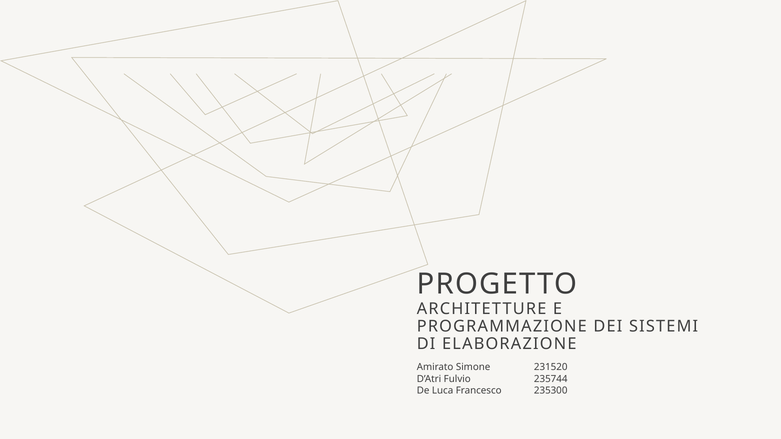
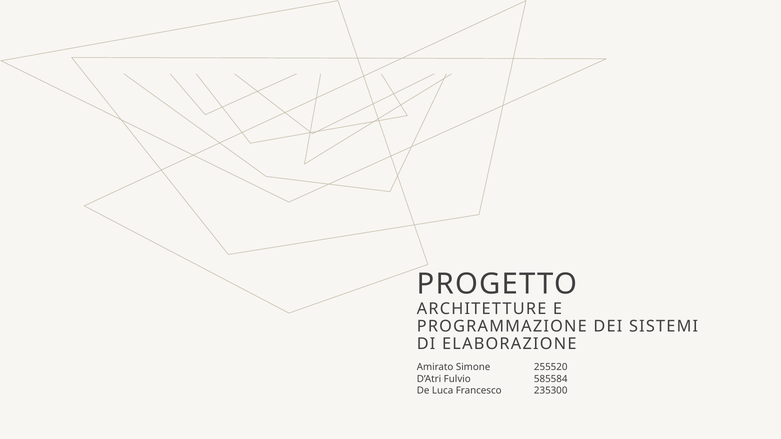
231520: 231520 -> 255520
235744: 235744 -> 585584
